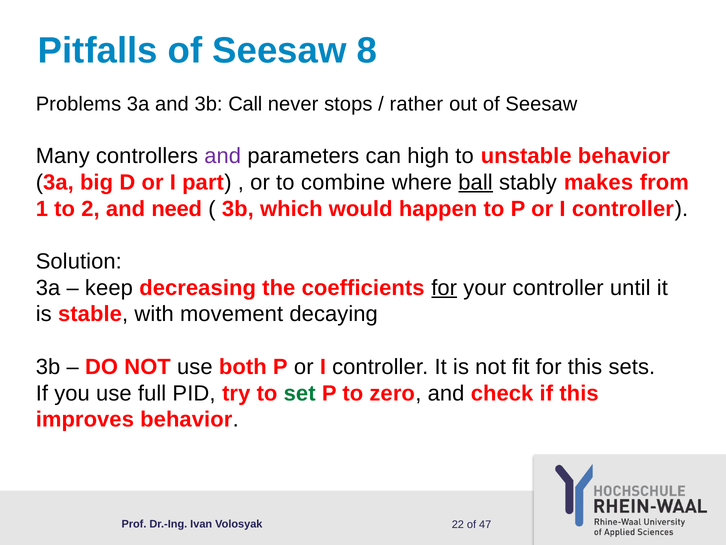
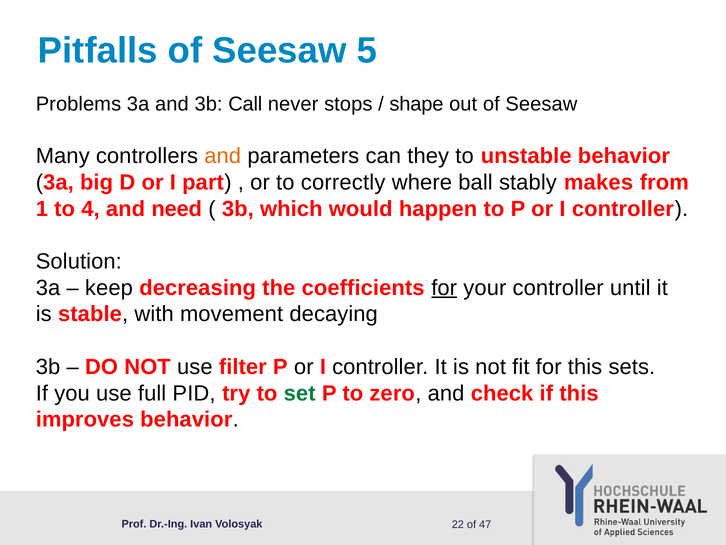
8: 8 -> 5
rather: rather -> shape
and at (223, 156) colour: purple -> orange
high: high -> they
combine: combine -> correctly
ball underline: present -> none
2: 2 -> 4
both: both -> filter
